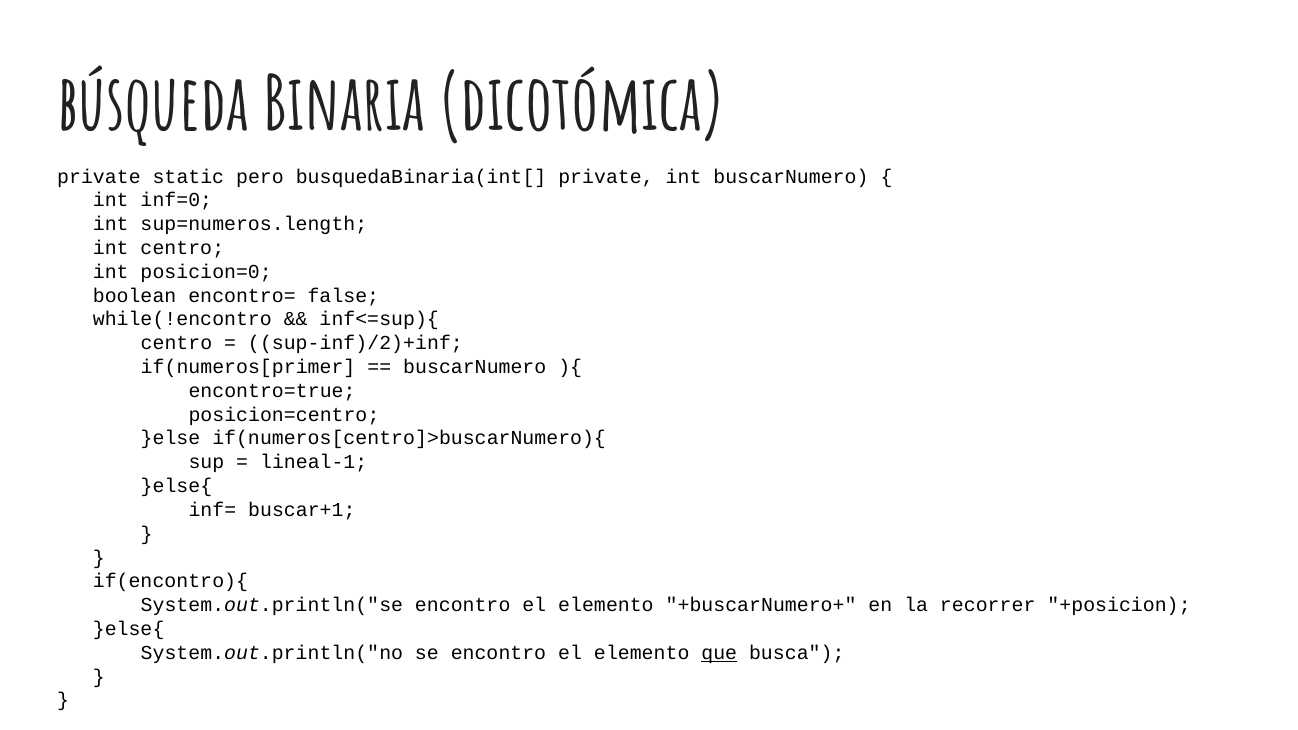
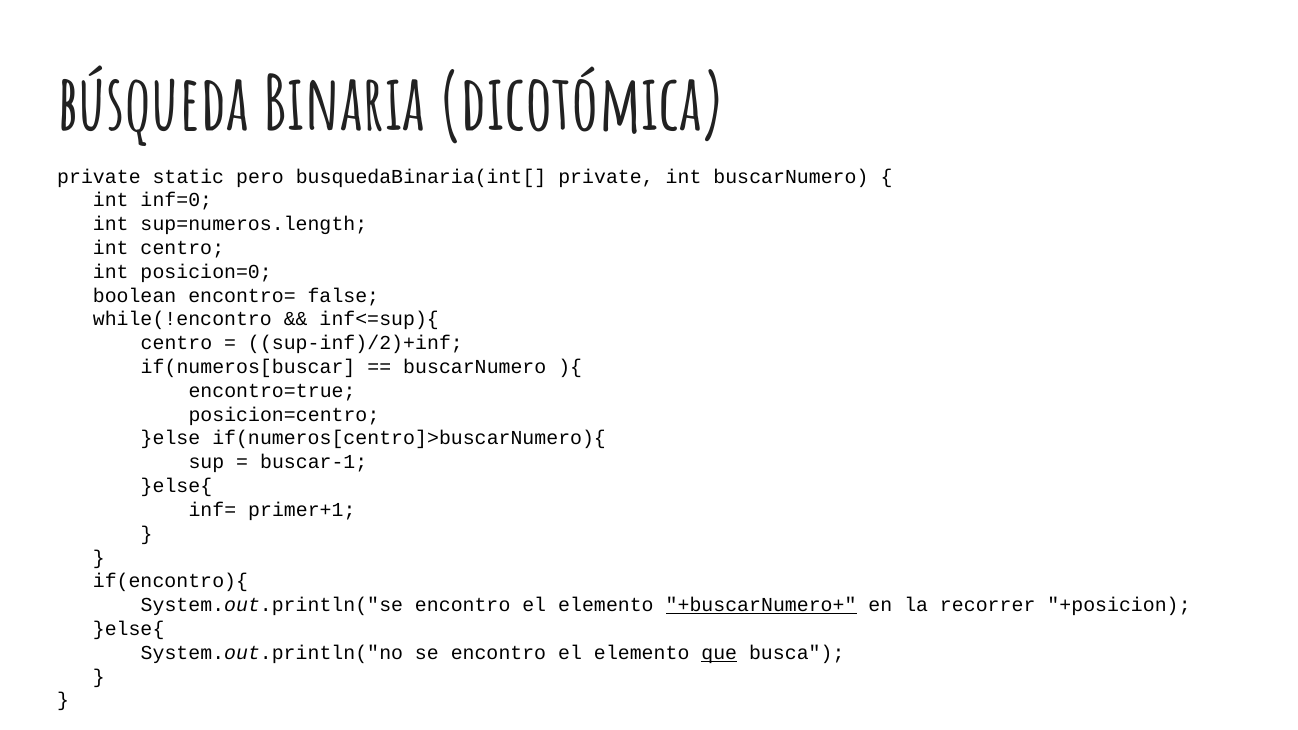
if(numeros[primer: if(numeros[primer -> if(numeros[buscar
lineal-1: lineal-1 -> buscar-1
buscar+1: buscar+1 -> primer+1
+buscarNumero+ underline: none -> present
